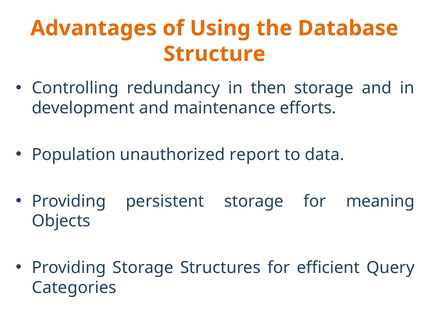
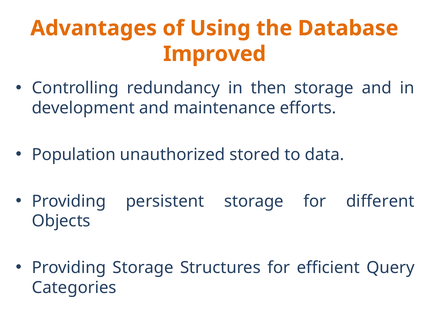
Structure: Structure -> Improved
report: report -> stored
meaning: meaning -> different
